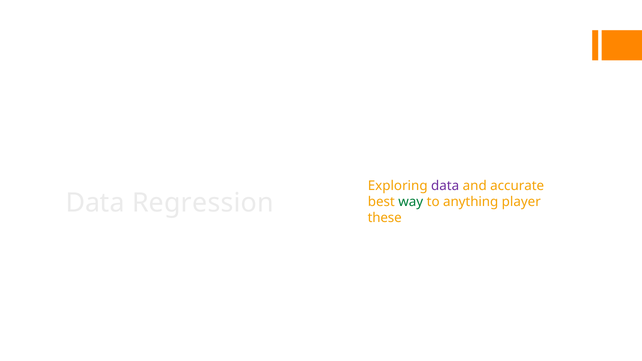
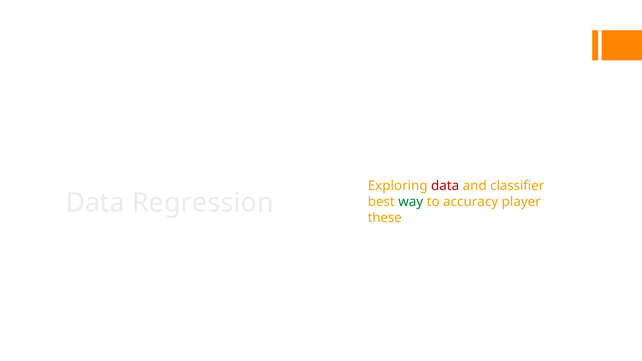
data at (445, 186) colour: purple -> red
accurate: accurate -> classifier
anything: anything -> accuracy
